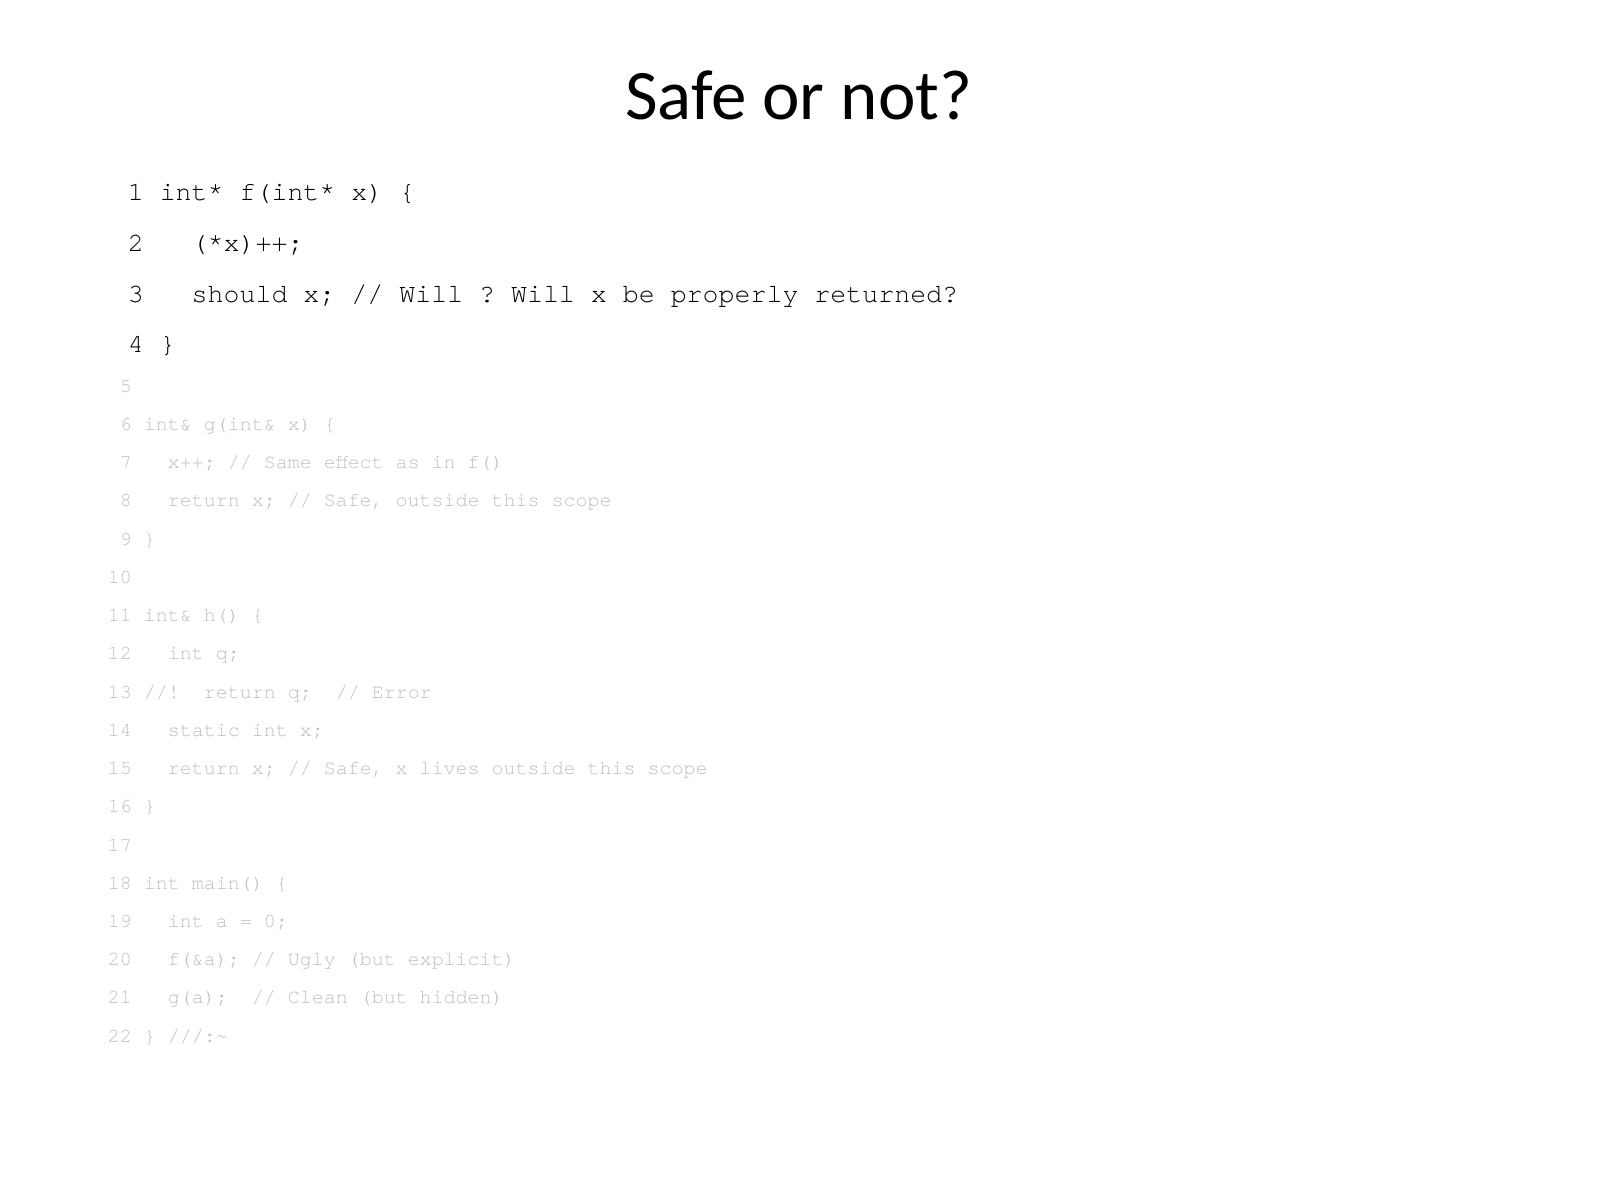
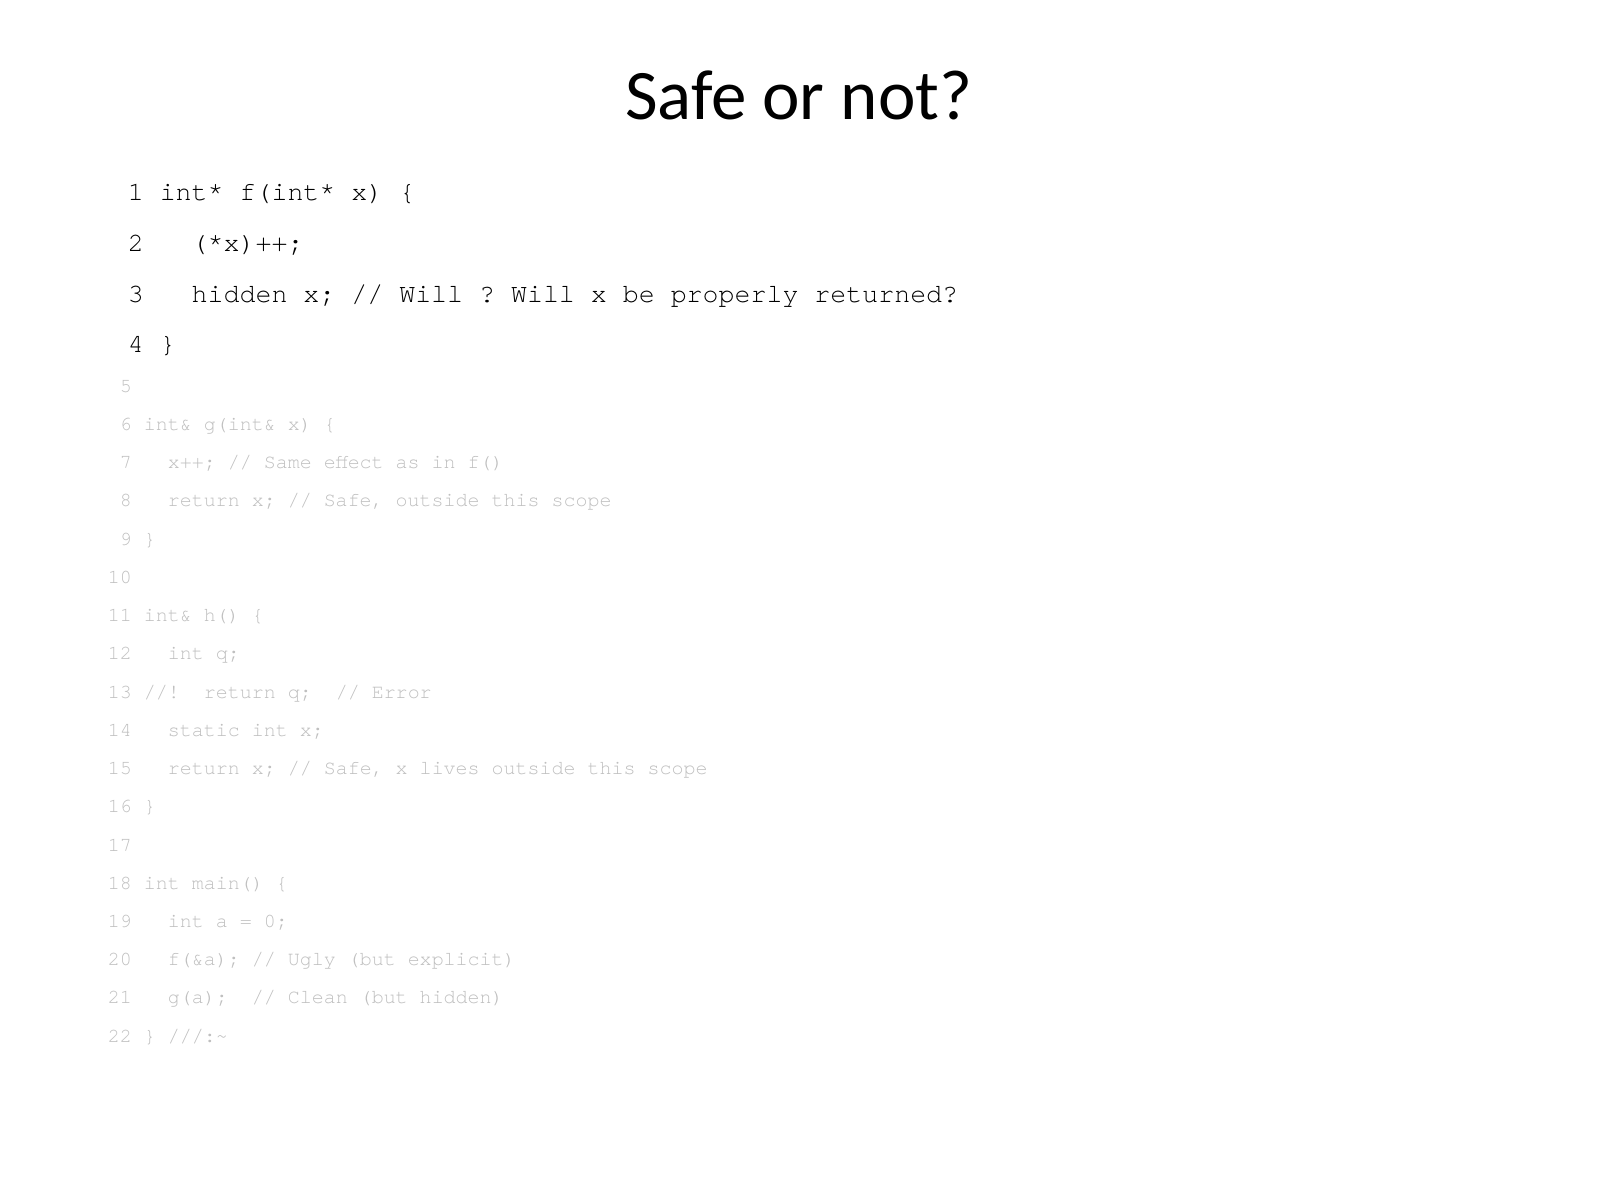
3 should: should -> hidden
